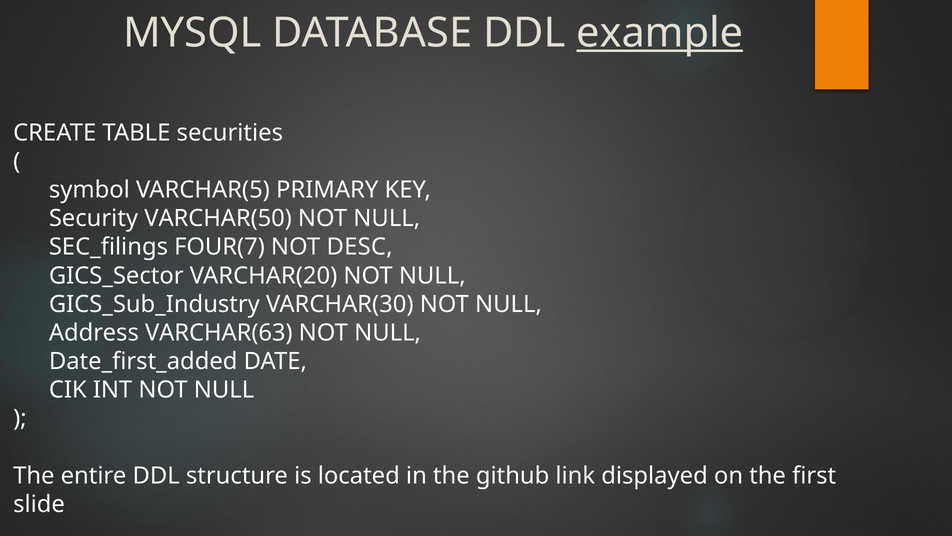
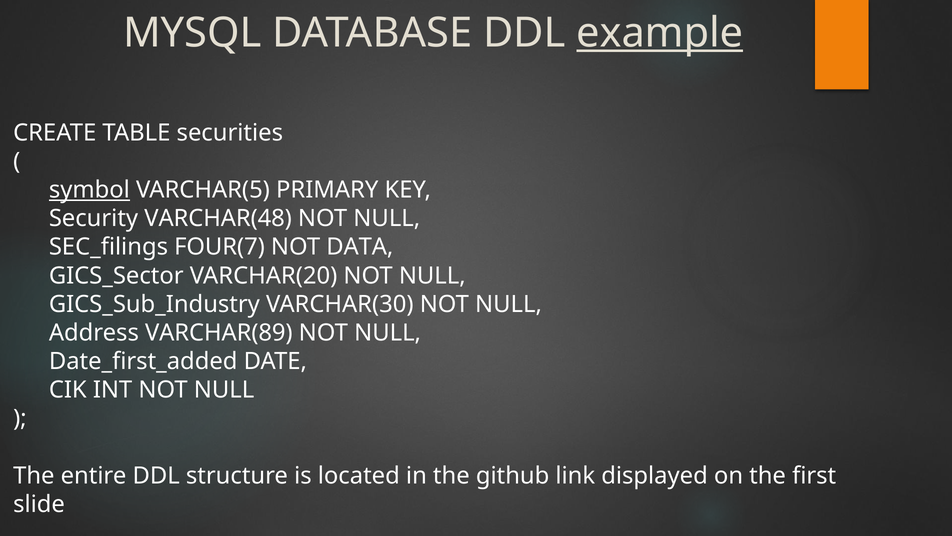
symbol underline: none -> present
VARCHAR(50: VARCHAR(50 -> VARCHAR(48
DESC: DESC -> DATA
VARCHAR(63: VARCHAR(63 -> VARCHAR(89
